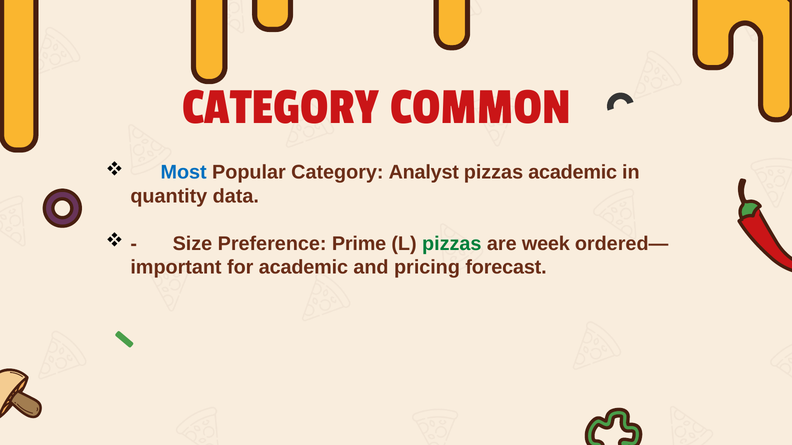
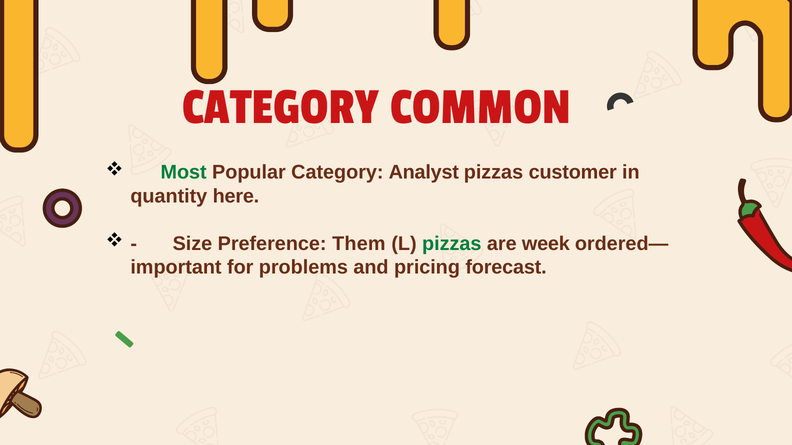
Most colour: blue -> green
pizzas academic: academic -> customer
data: data -> here
Prime: Prime -> Them
for academic: academic -> problems
